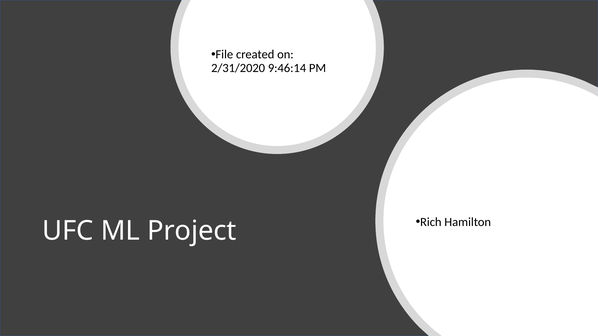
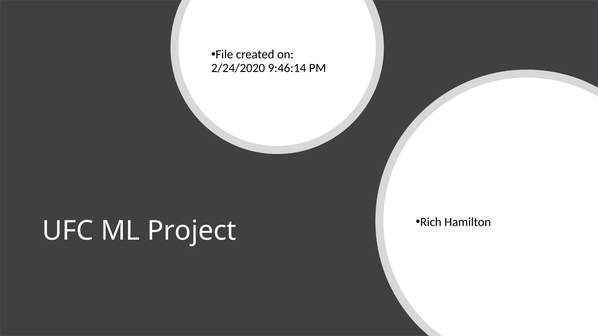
2/31/2020: 2/31/2020 -> 2/24/2020
